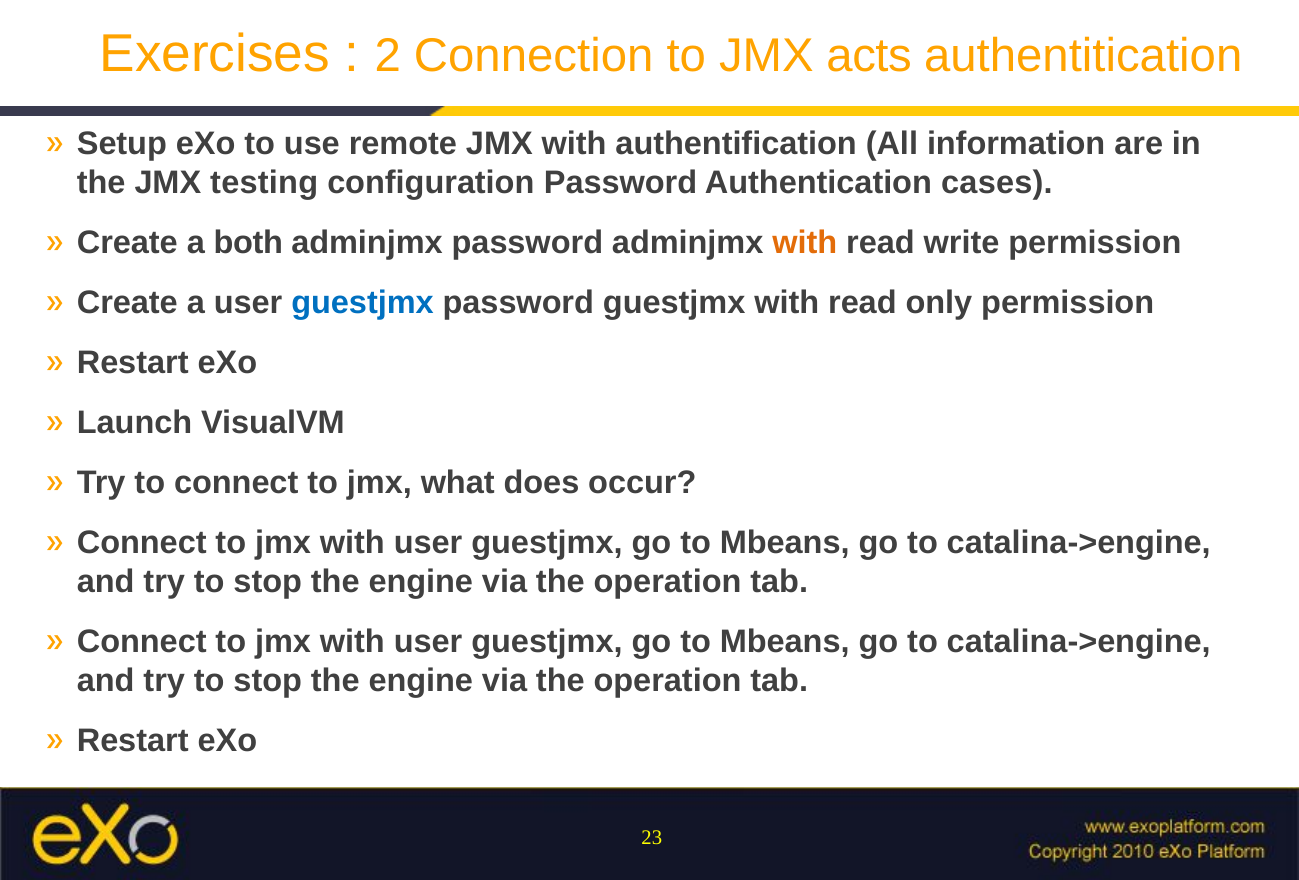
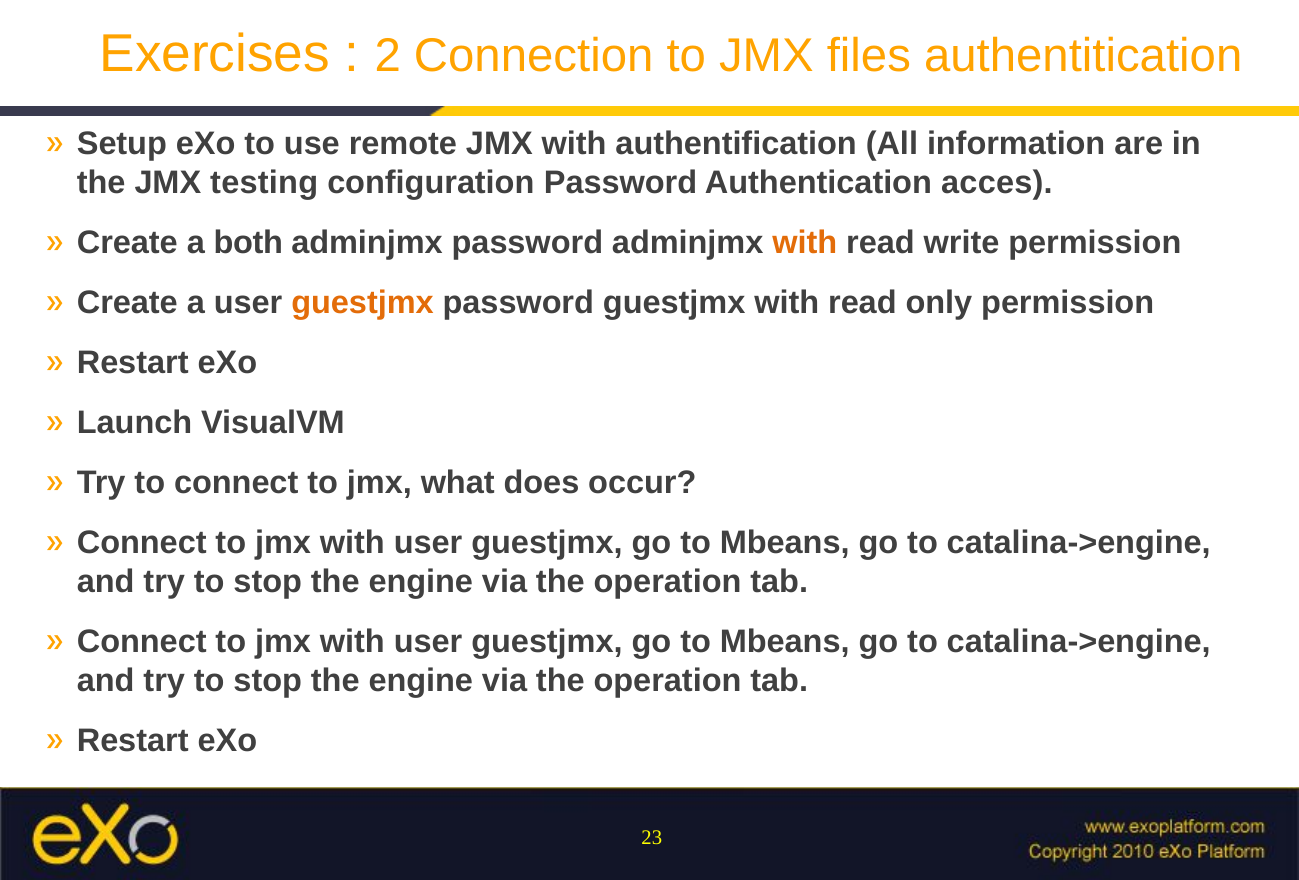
acts: acts -> files
cases: cases -> acces
guestjmx at (363, 302) colour: blue -> orange
